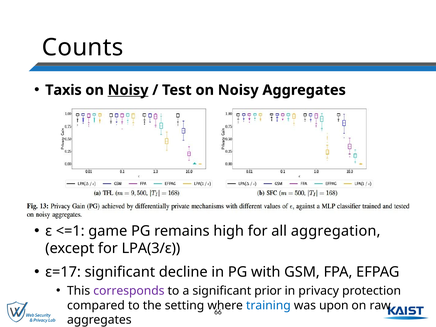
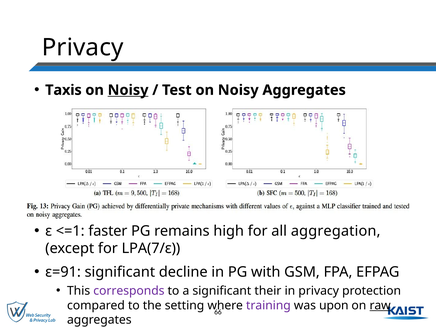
Counts at (83, 48): Counts -> Privacy
game: game -> faster
LPA(3/ε: LPA(3/ε -> LPA(7/ε
ε=17: ε=17 -> ε=91
prior: prior -> their
training colour: blue -> purple
raw underline: none -> present
